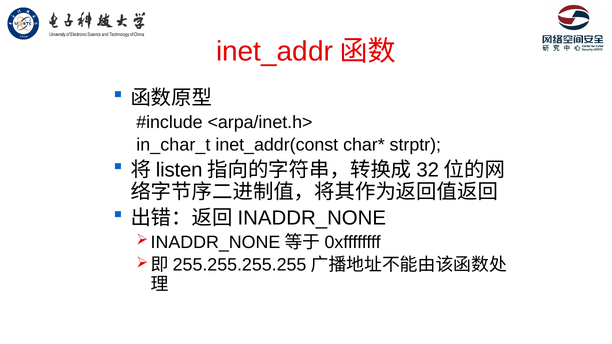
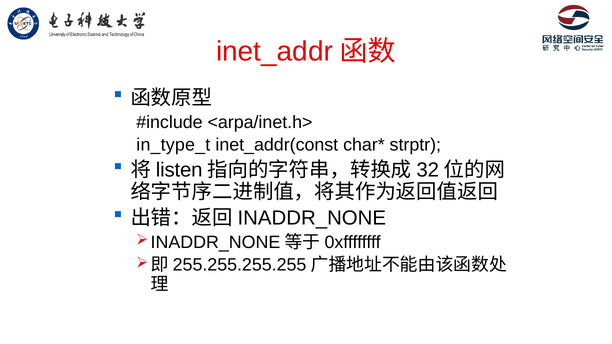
in_char_t: in_char_t -> in_type_t
